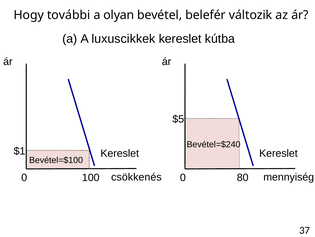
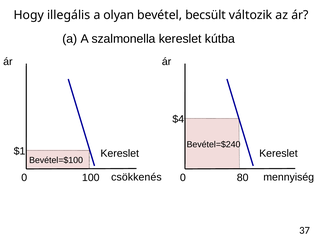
további: további -> illegális
belefér: belefér -> becsült
luxuscikkek: luxuscikkek -> szalmonella
$5: $5 -> $4
